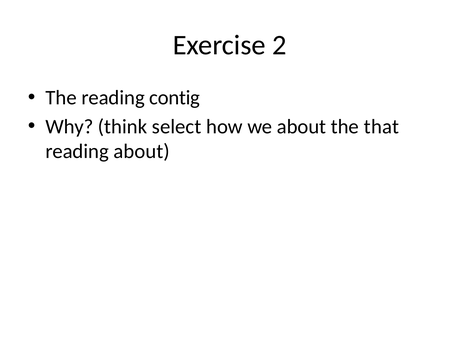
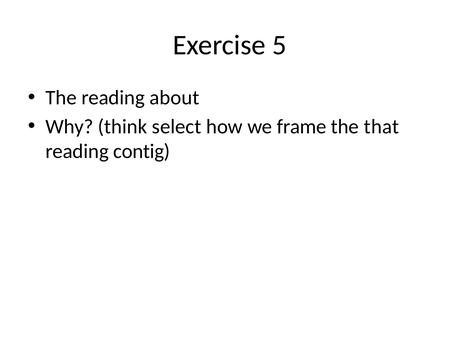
2: 2 -> 5
contig: contig -> about
we about: about -> frame
reading about: about -> contig
